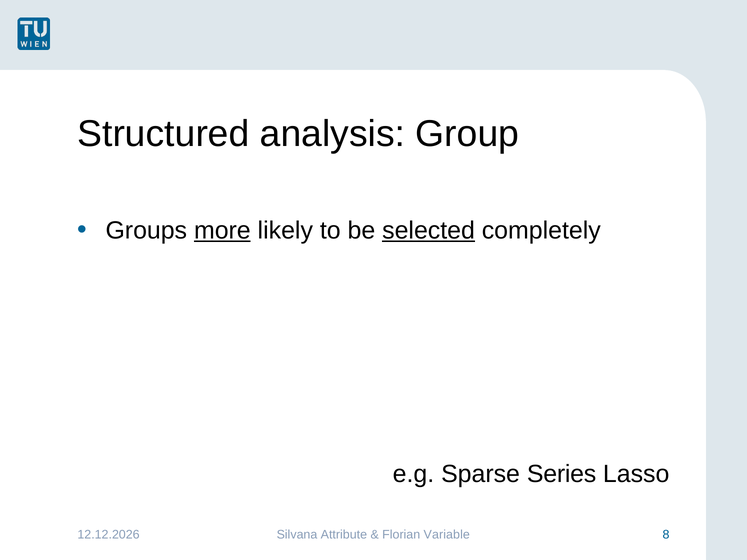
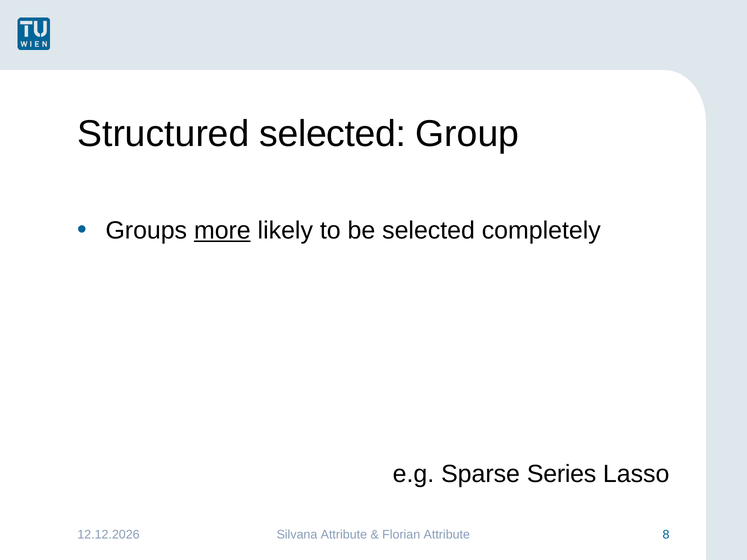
Structured analysis: analysis -> selected
selected at (429, 231) underline: present -> none
Florian Variable: Variable -> Attribute
